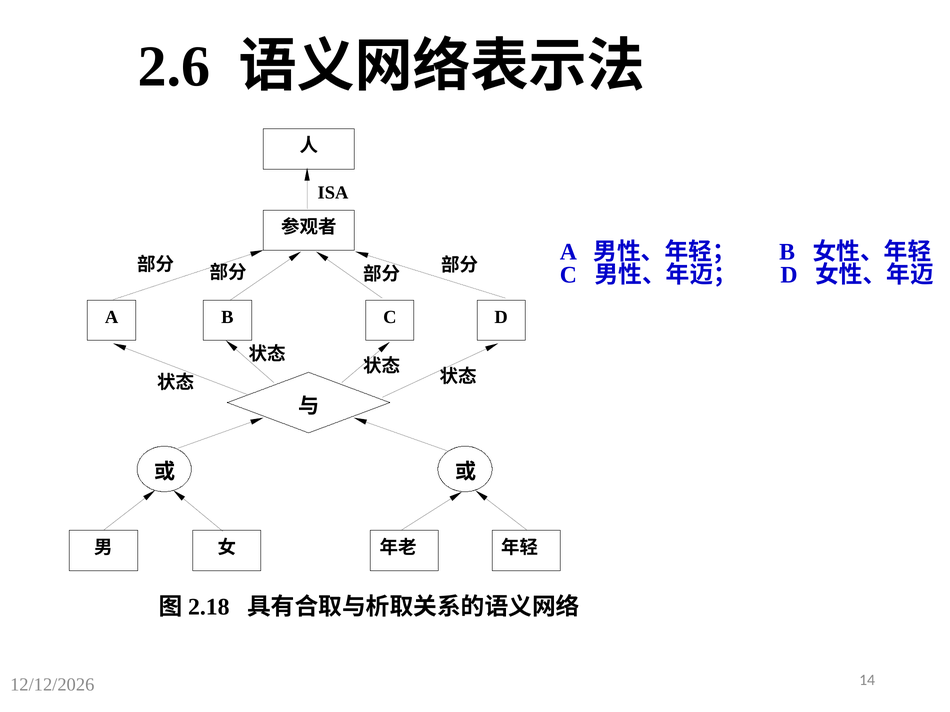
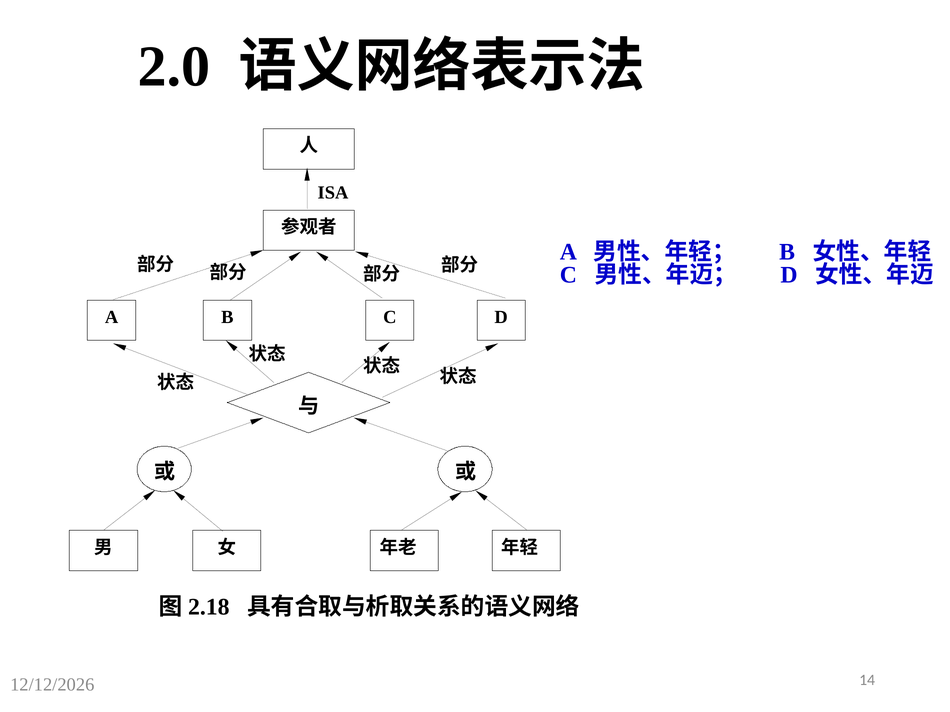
2.6: 2.6 -> 2.0
